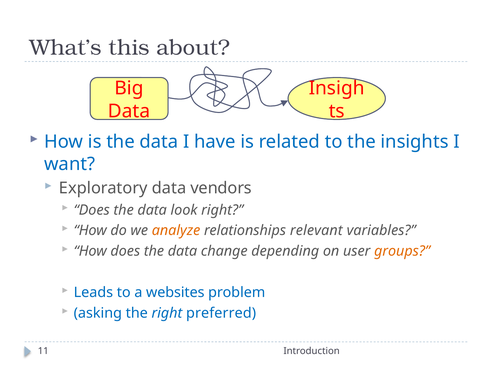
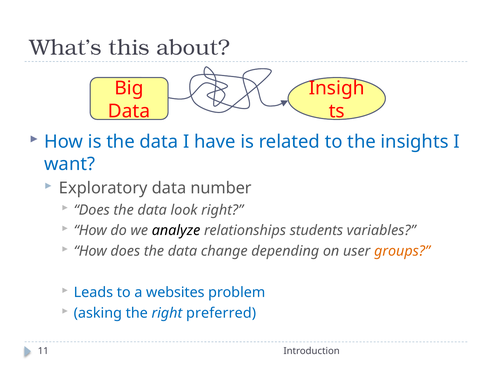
vendors: vendors -> number
analyze colour: orange -> black
relevant: relevant -> students
